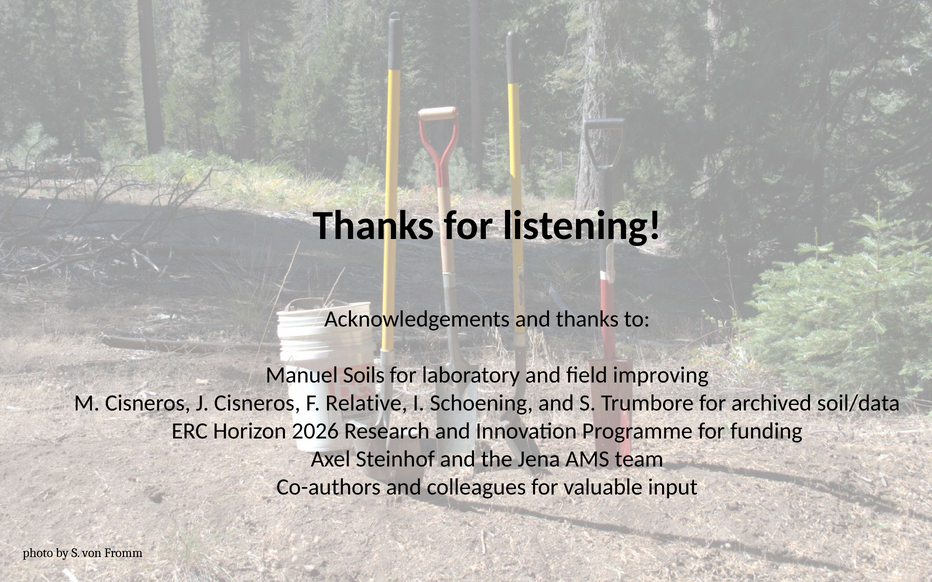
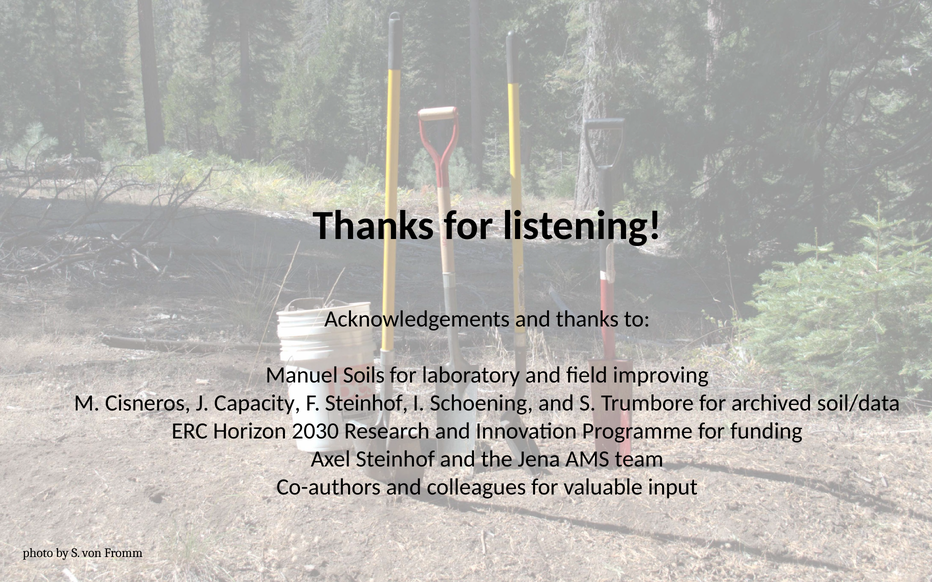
J Cisneros: Cisneros -> Capacity
F Relative: Relative -> Steinhof
2026: 2026 -> 2030
